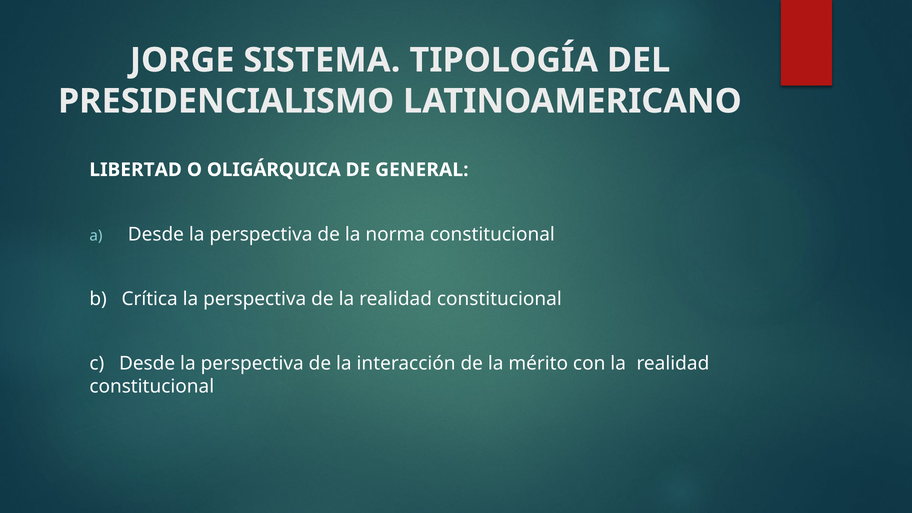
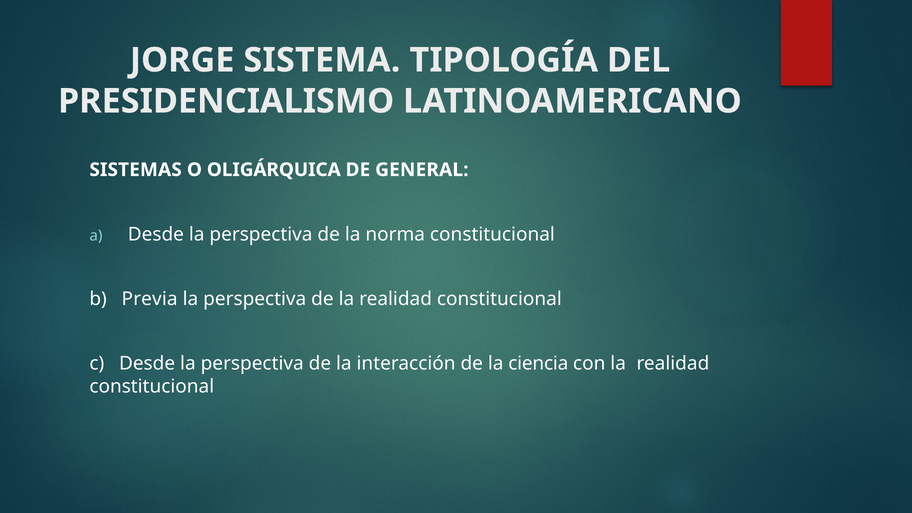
LIBERTAD: LIBERTAD -> SISTEMAS
Crítica: Crítica -> Previa
mérito: mérito -> ciencia
